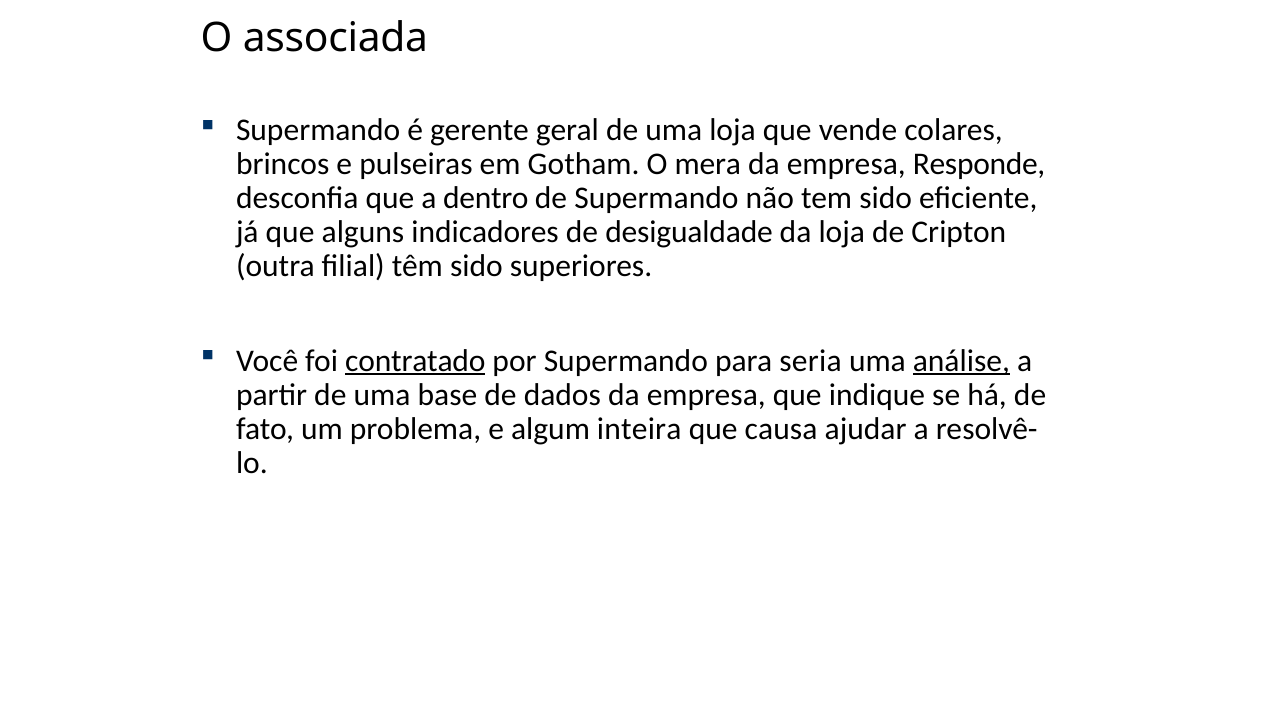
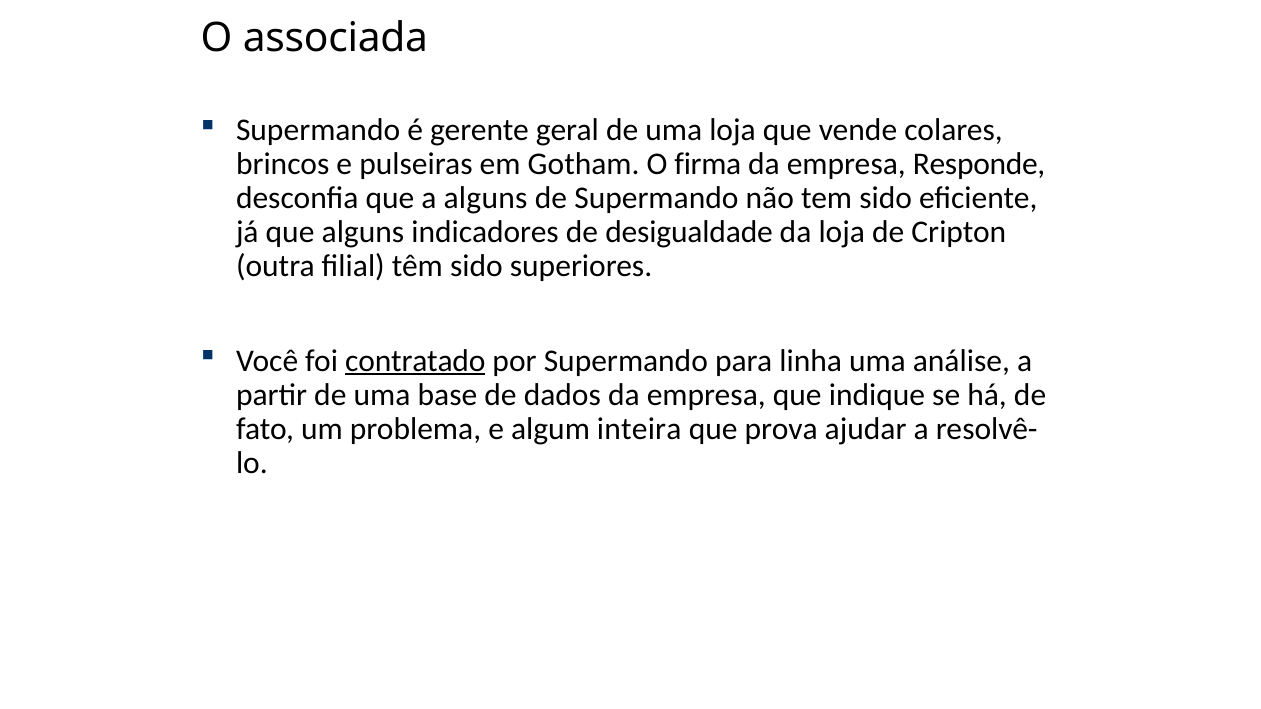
mera: mera -> firma
a dentro: dentro -> alguns
seria: seria -> linha
análise underline: present -> none
causa: causa -> prova
